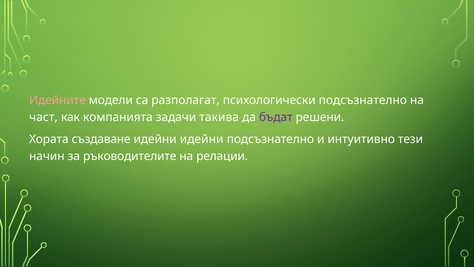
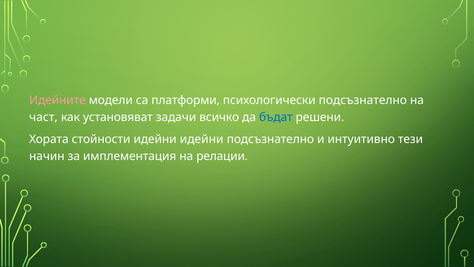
разполагат: разполагат -> платформи
компанията: компанията -> установяват
такива: такива -> всичко
бъдат colour: purple -> blue
създаване: създаване -> стойности
ръководителите: ръководителите -> имплементация
